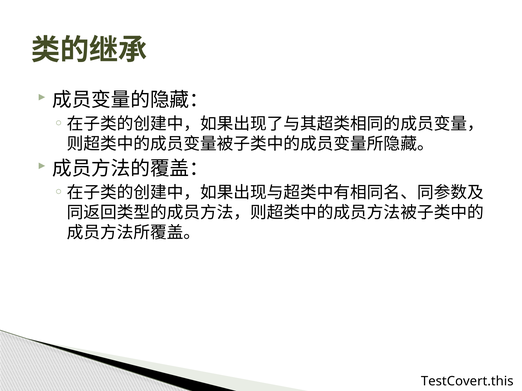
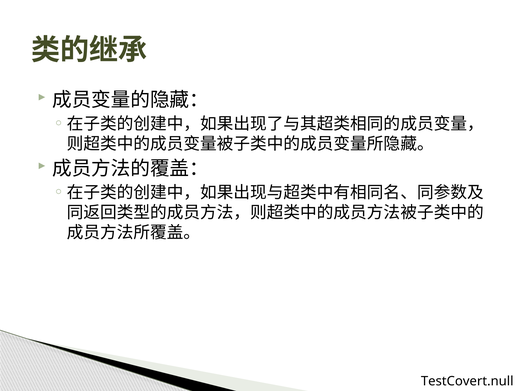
TestCovert.this: TestCovert.this -> TestCovert.null
